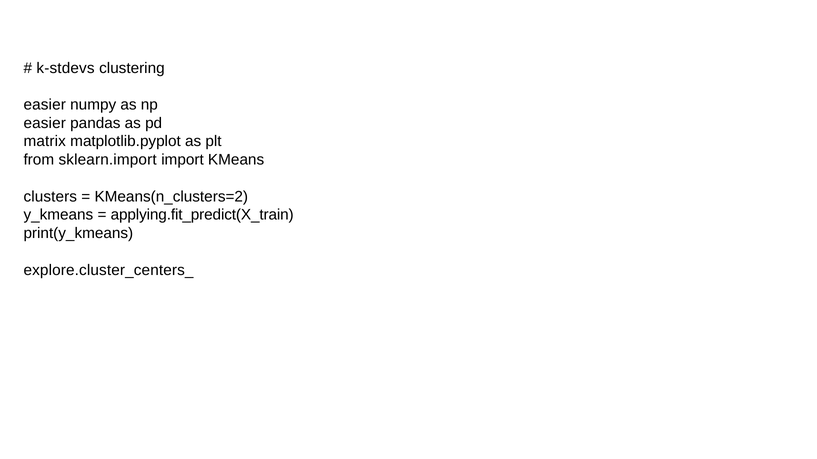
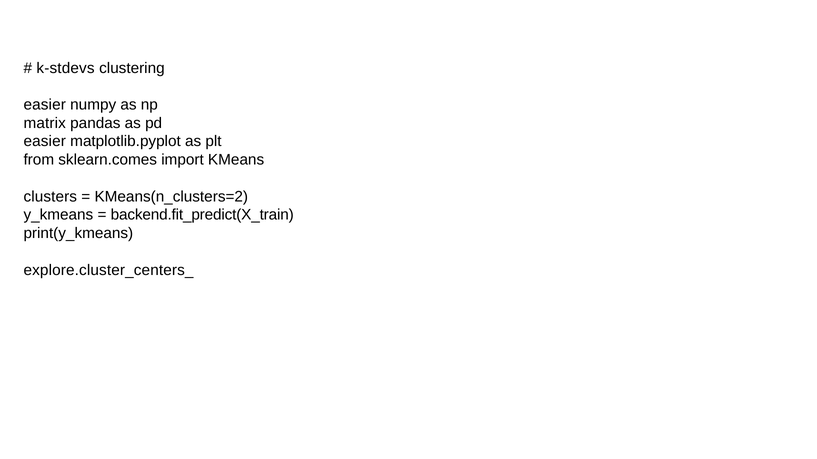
easier at (45, 123): easier -> matrix
matrix at (45, 142): matrix -> easier
sklearn.import: sklearn.import -> sklearn.comes
applying.fit_predict(X_train: applying.fit_predict(X_train -> backend.fit_predict(X_train
